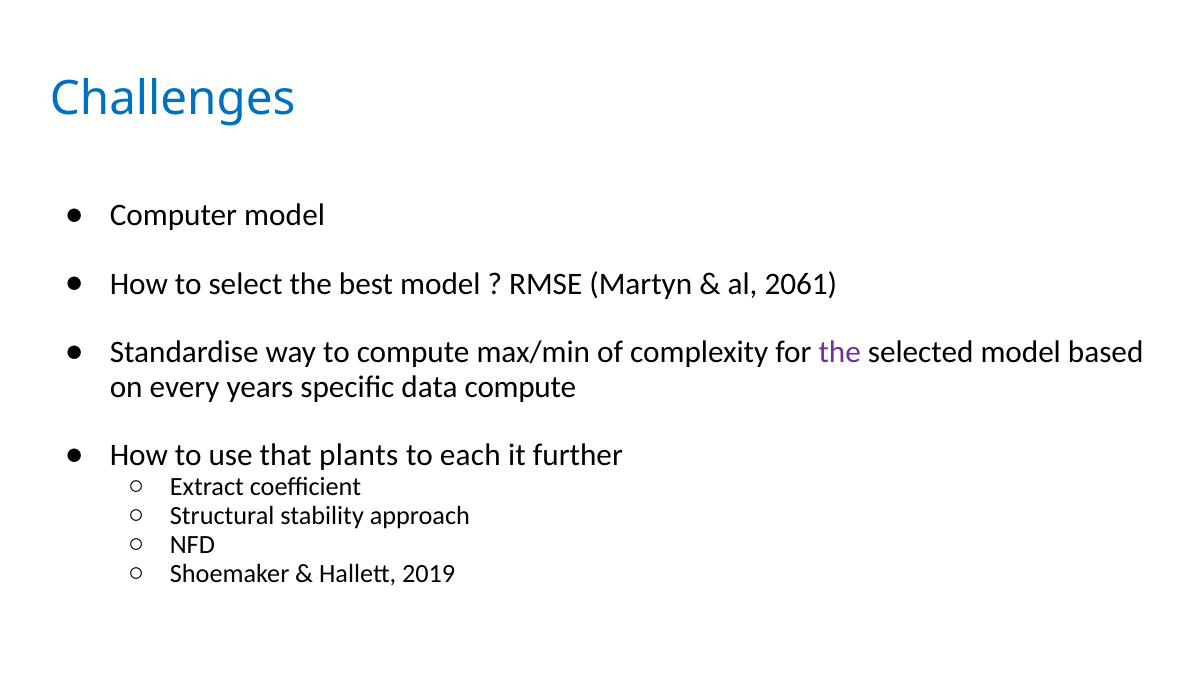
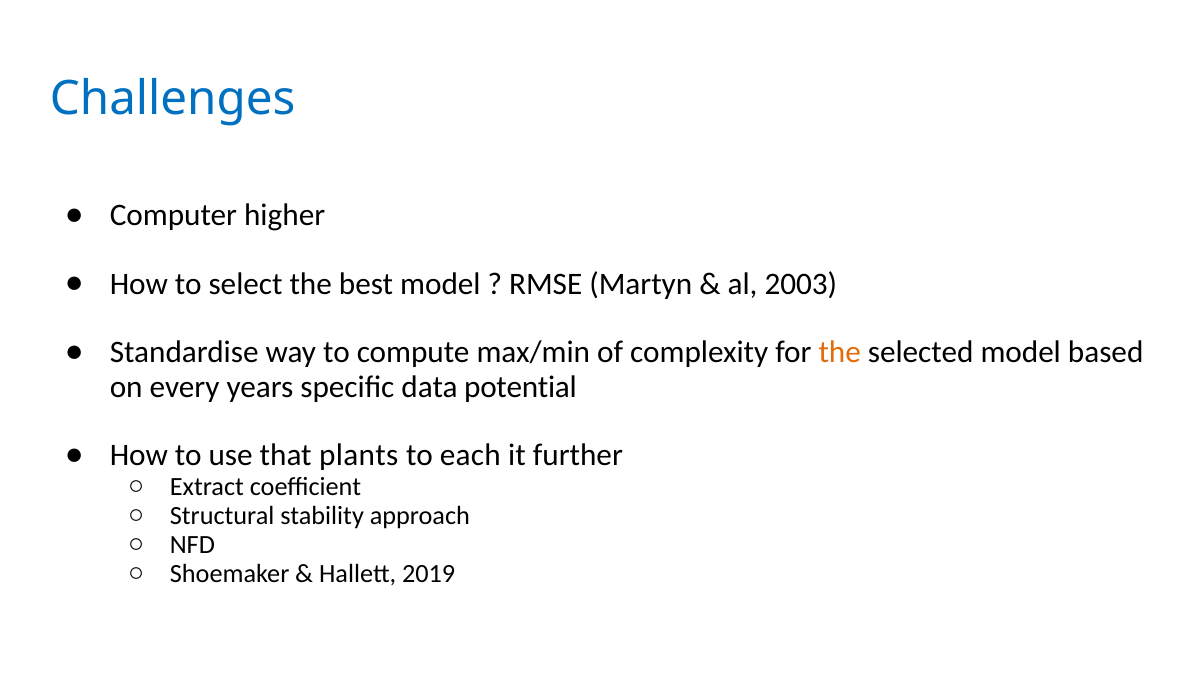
Computer model: model -> higher
2061: 2061 -> 2003
the at (840, 353) colour: purple -> orange
data compute: compute -> potential
